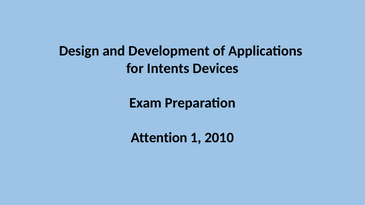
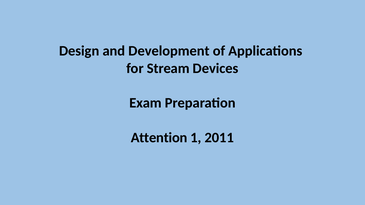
Intents: Intents -> Stream
2010: 2010 -> 2011
